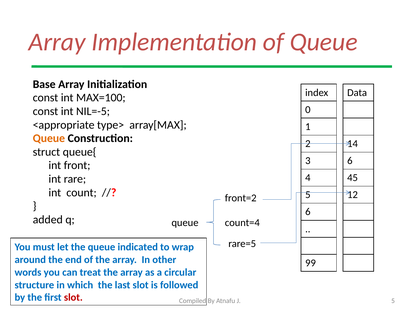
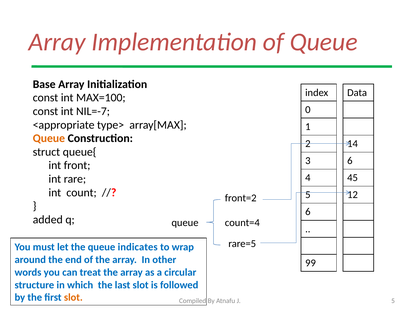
NIL=-5: NIL=-5 -> NIL=-7
indicated: indicated -> indicates
slot at (73, 297) colour: red -> orange
